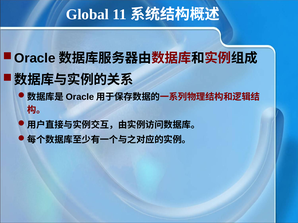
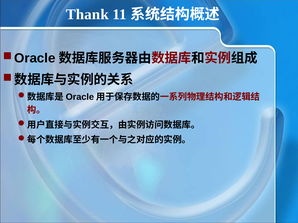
Global: Global -> Thank
